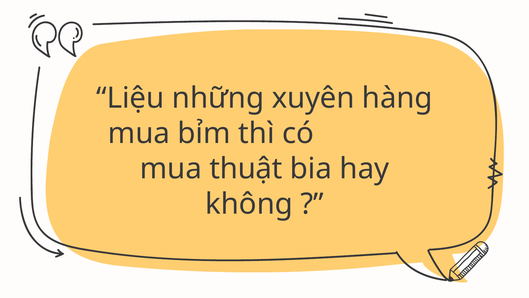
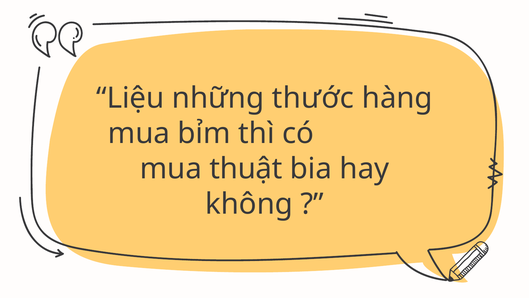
xuyên: xuyên -> thước
